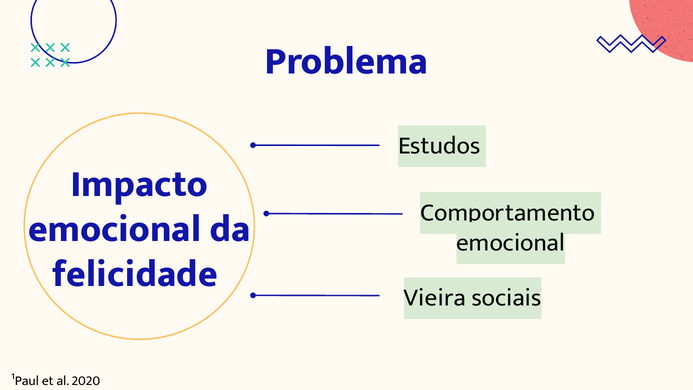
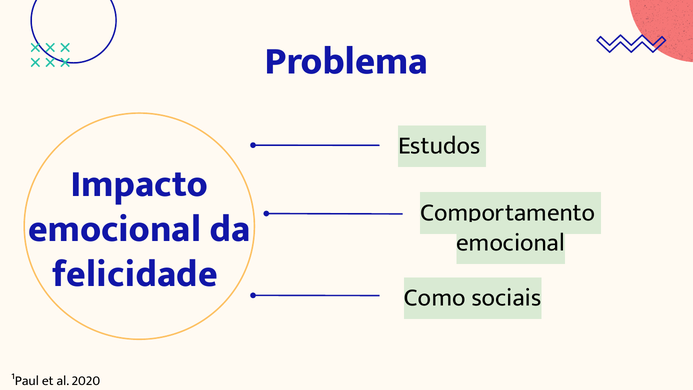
Vieira: Vieira -> Como
